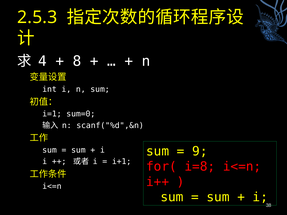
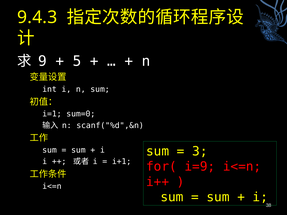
2.5.3: 2.5.3 -> 9.4.3
4: 4 -> 9
8: 8 -> 5
9: 9 -> 3
i=8: i=8 -> i=9
